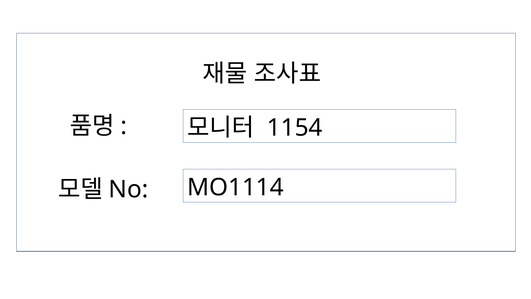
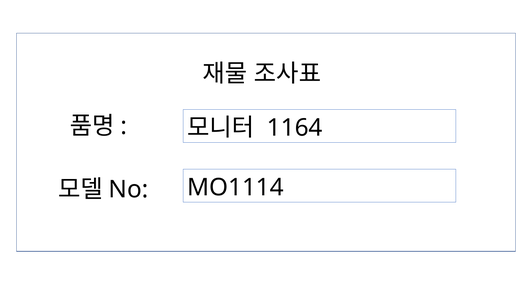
1154: 1154 -> 1164
